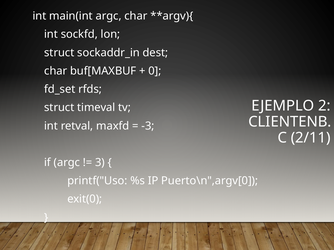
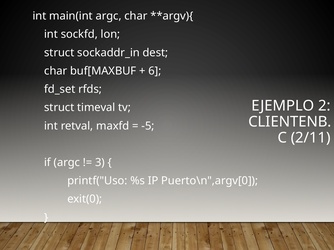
0: 0 -> 6
-3: -3 -> -5
